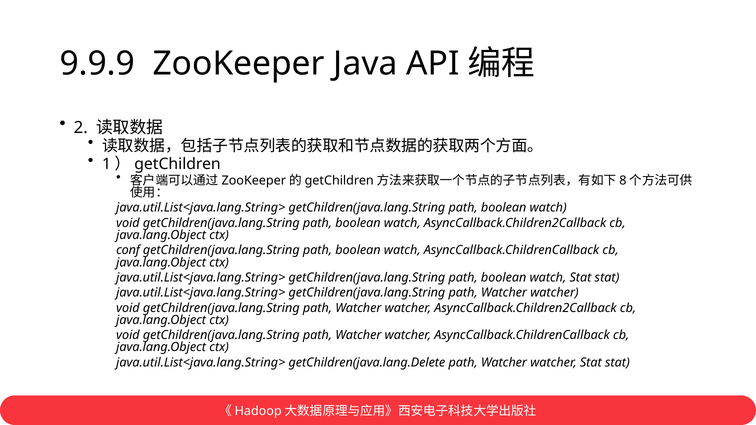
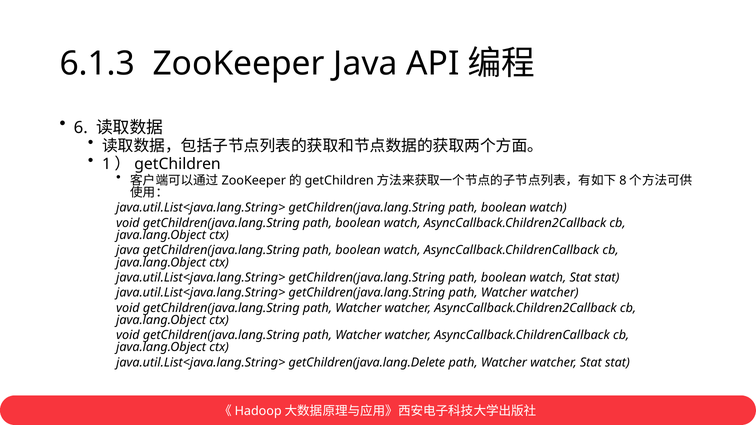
9.9.9: 9.9.9 -> 6.1.3
2: 2 -> 6
conf at (128, 250): conf -> java
